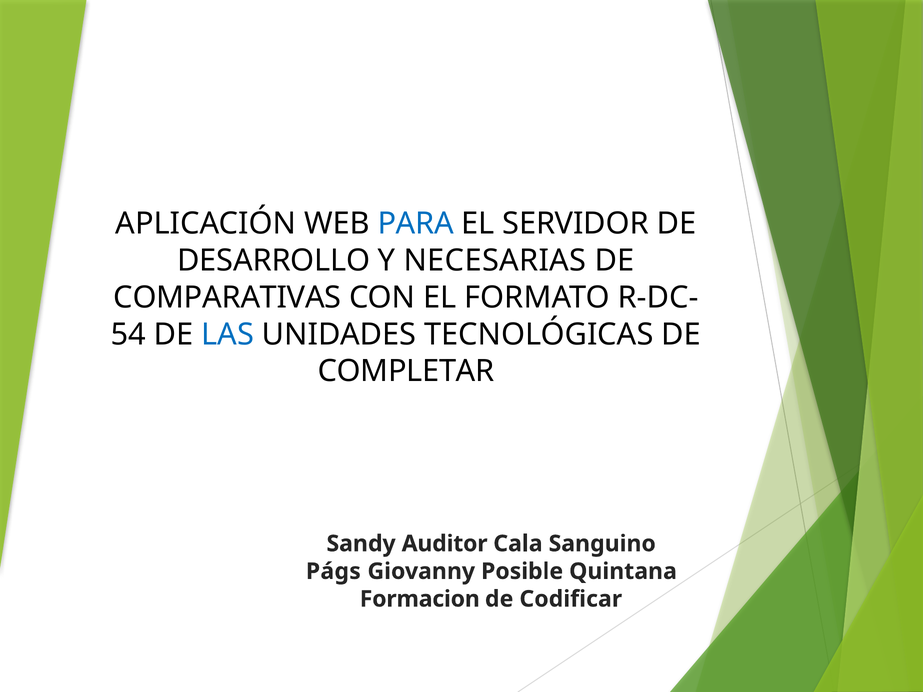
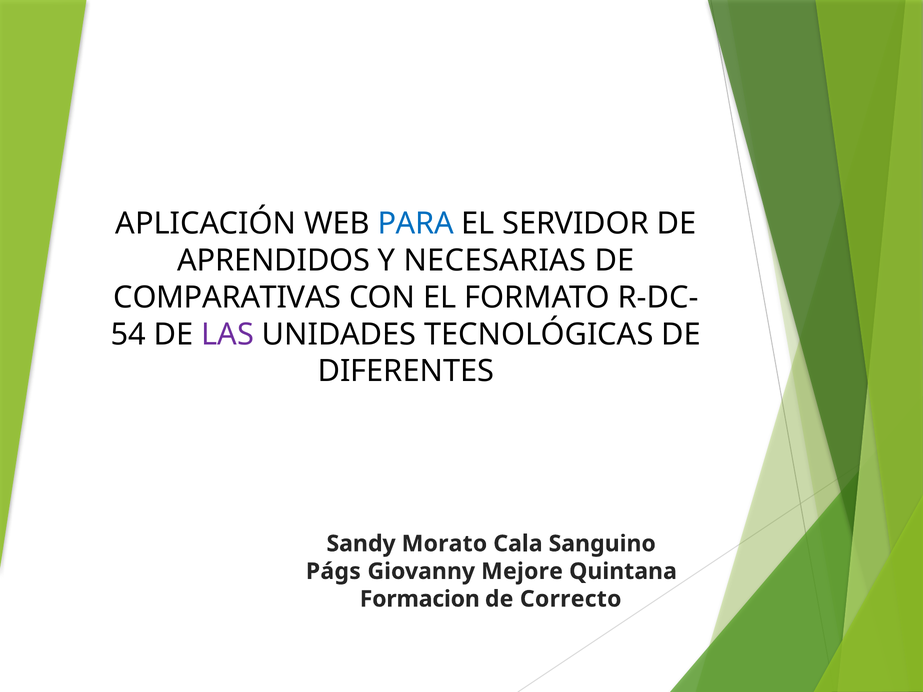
DESARROLLO: DESARROLLO -> APRENDIDOS
LAS colour: blue -> purple
COMPLETAR: COMPLETAR -> DIFERENTES
Auditor: Auditor -> Morato
Posible: Posible -> Mejore
Codificar: Codificar -> Correcto
